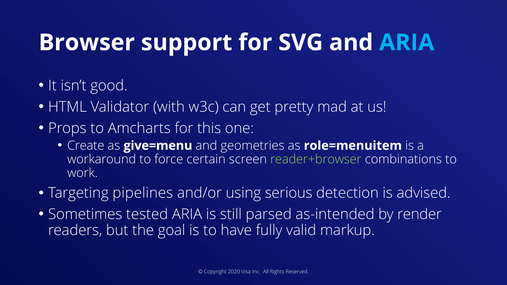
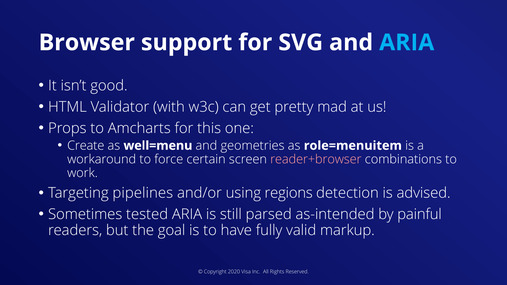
give=menu: give=menu -> well=menu
reader+browser colour: light green -> pink
serious: serious -> regions
render: render -> painful
